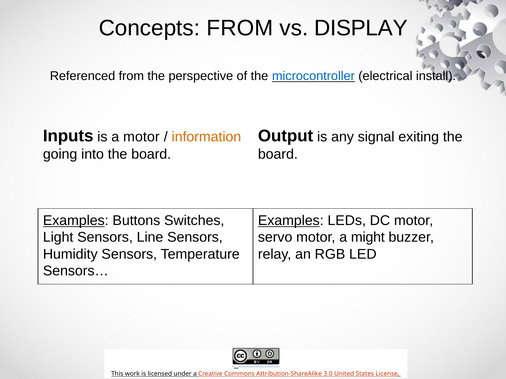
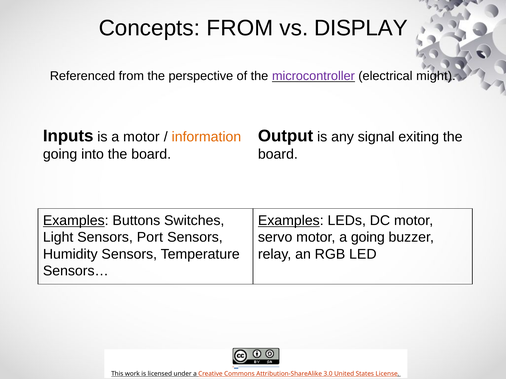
microcontroller colour: blue -> purple
install: install -> might
Line: Line -> Port
a might: might -> going
